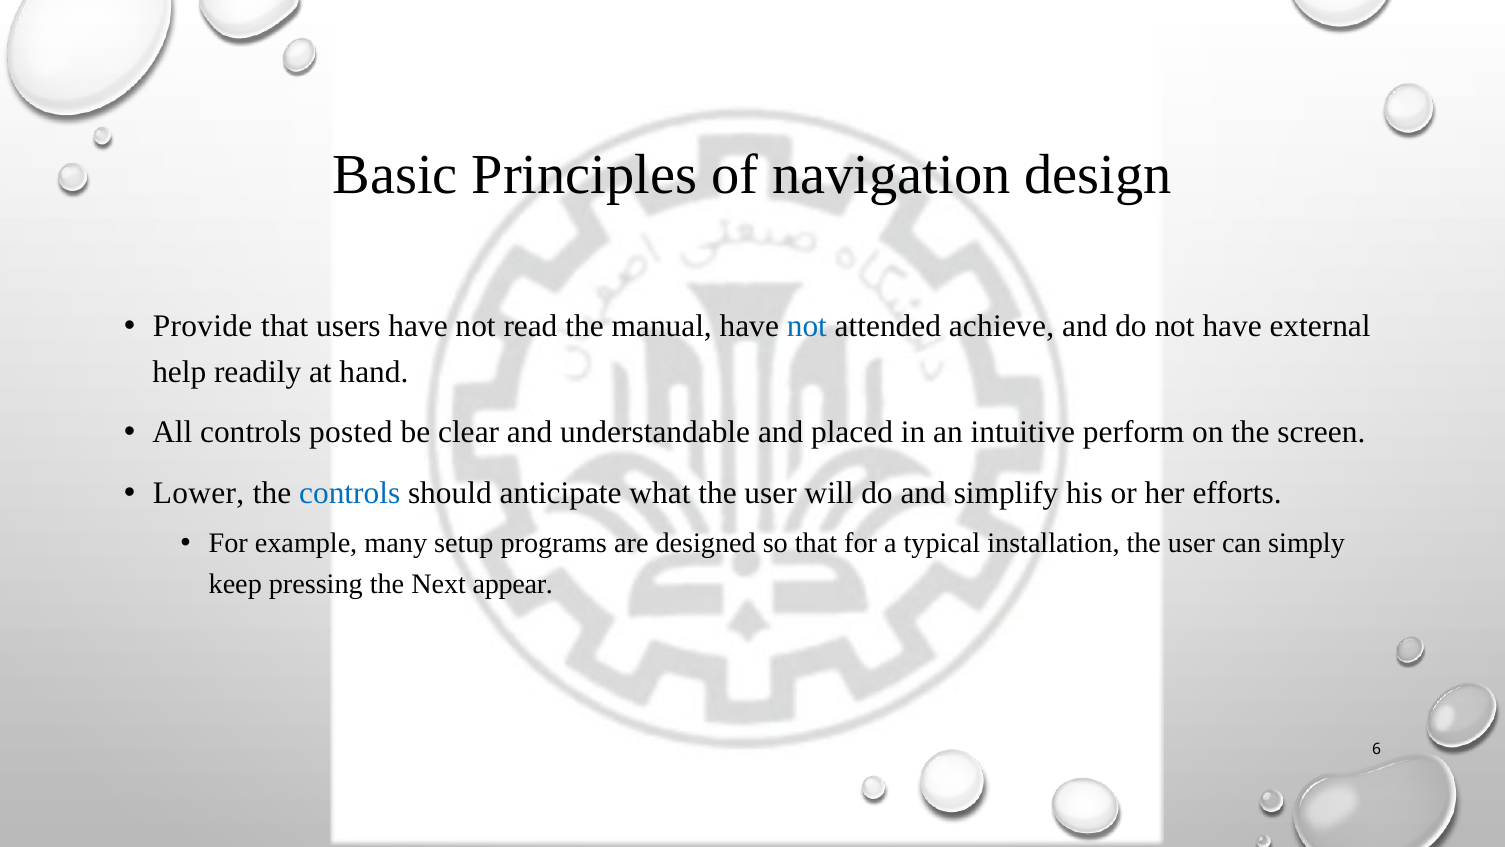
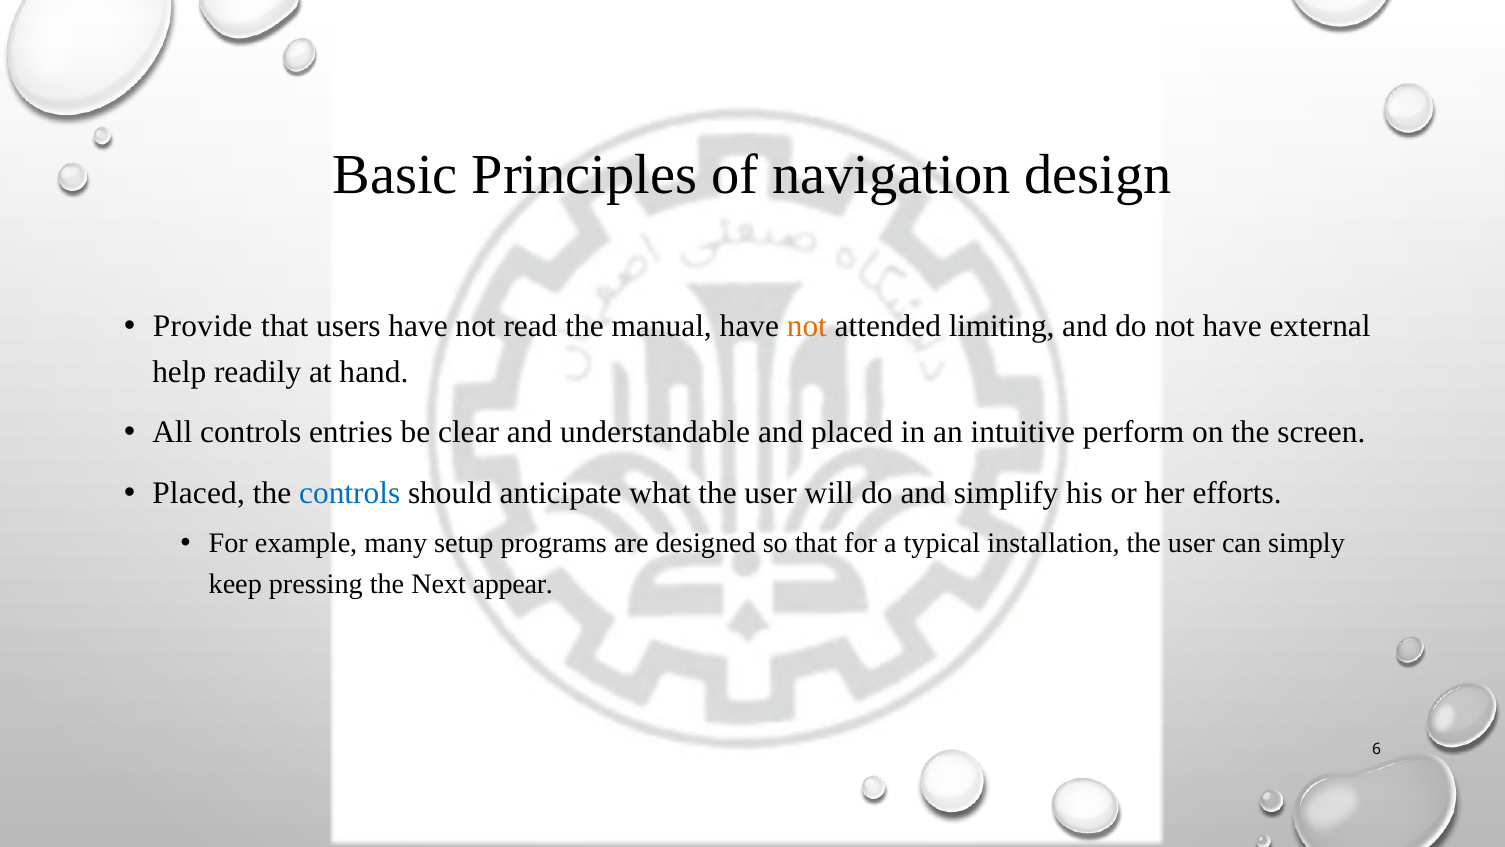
not at (807, 326) colour: blue -> orange
achieve: achieve -> limiting
posted: posted -> entries
Lower at (199, 493): Lower -> Placed
